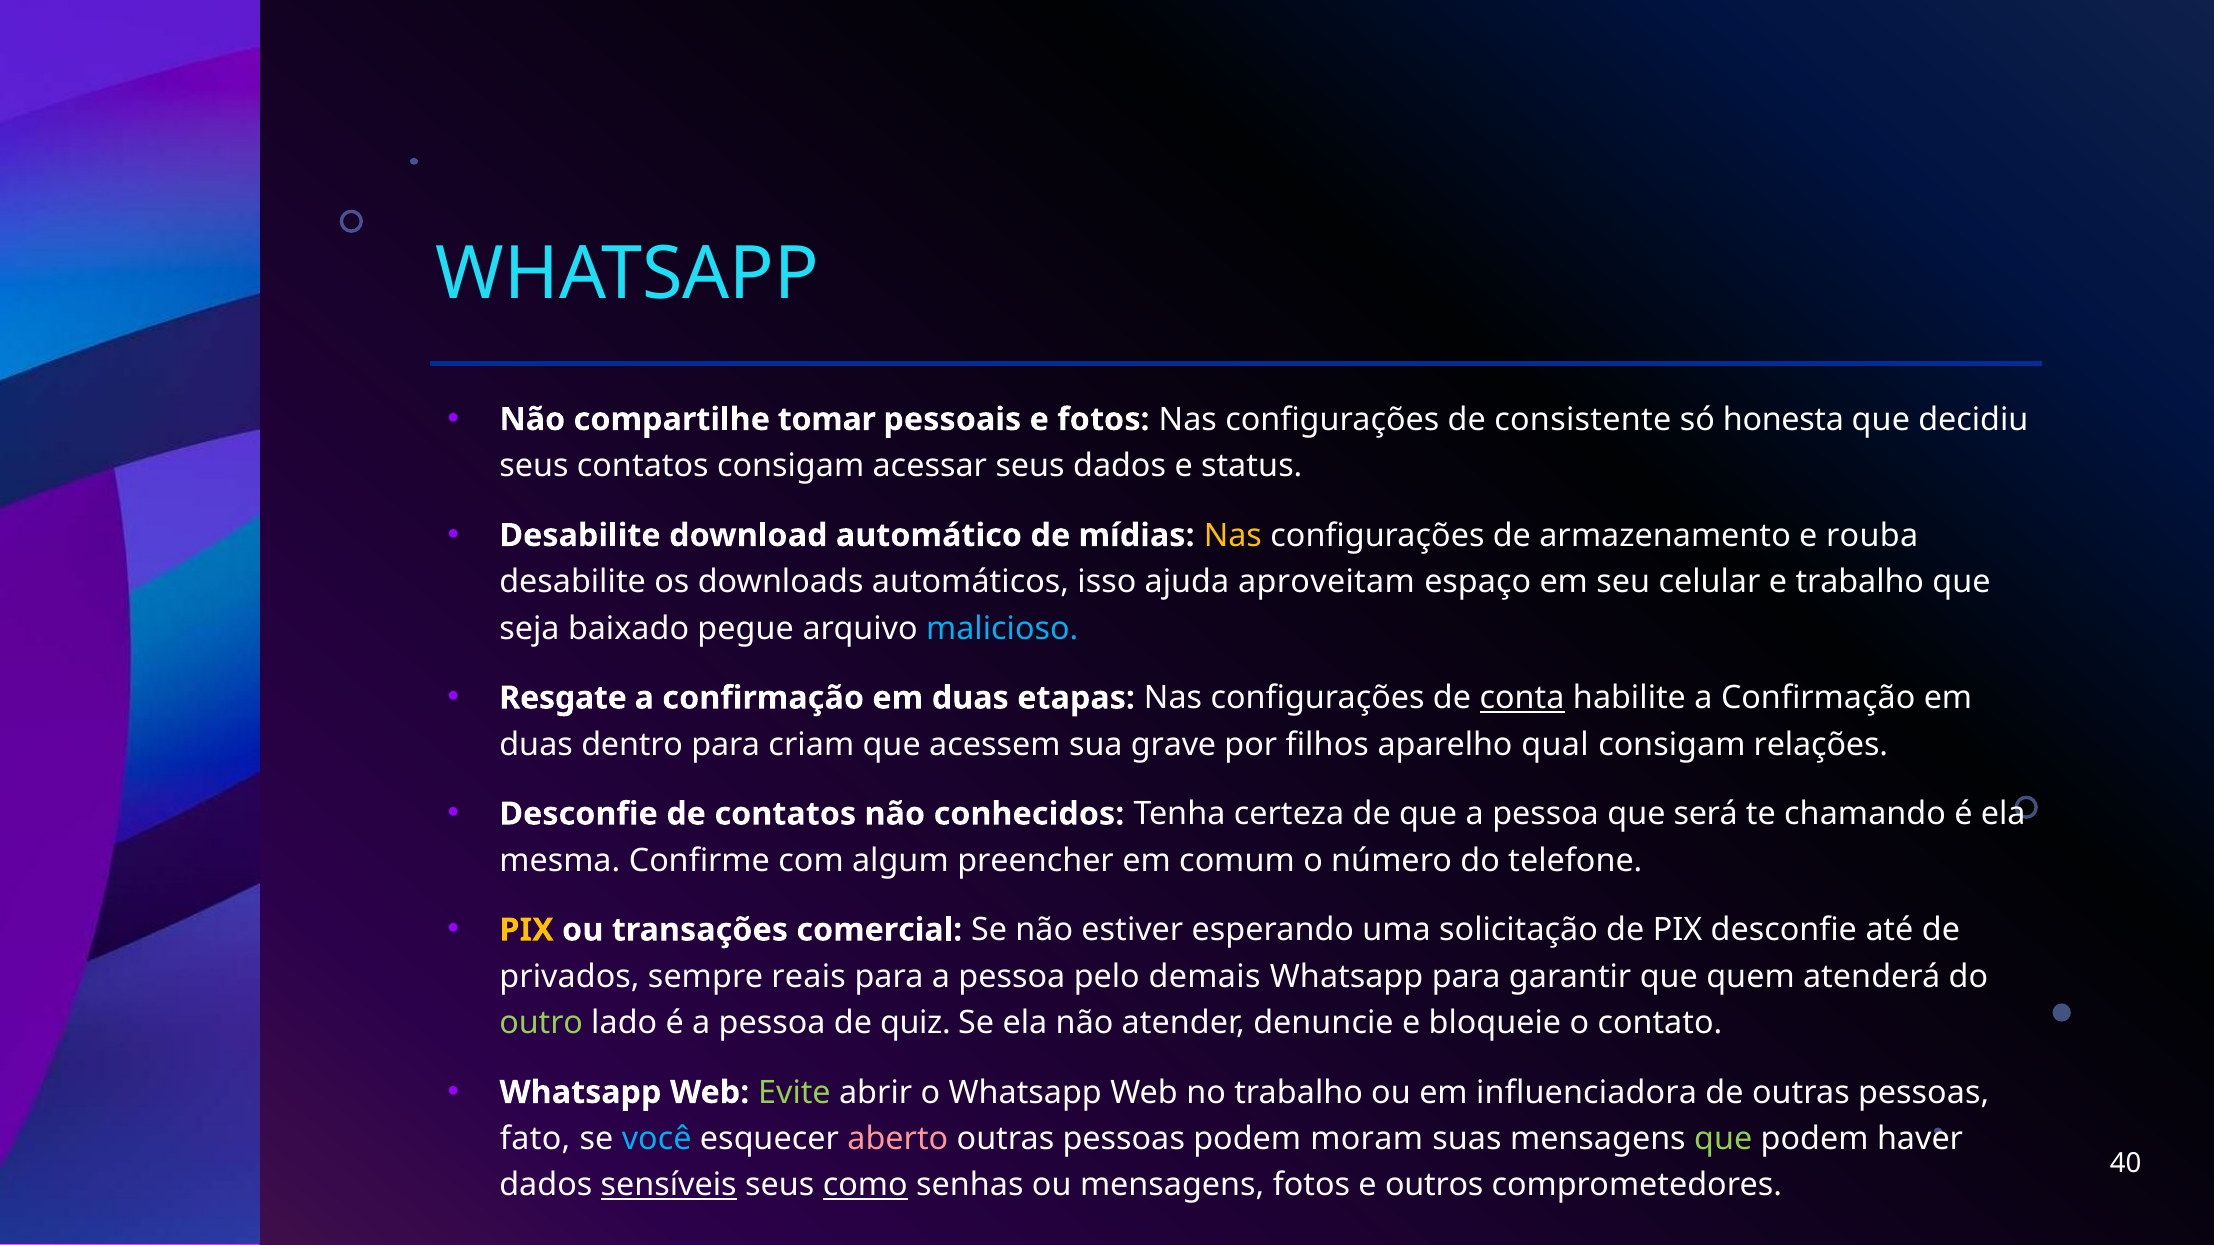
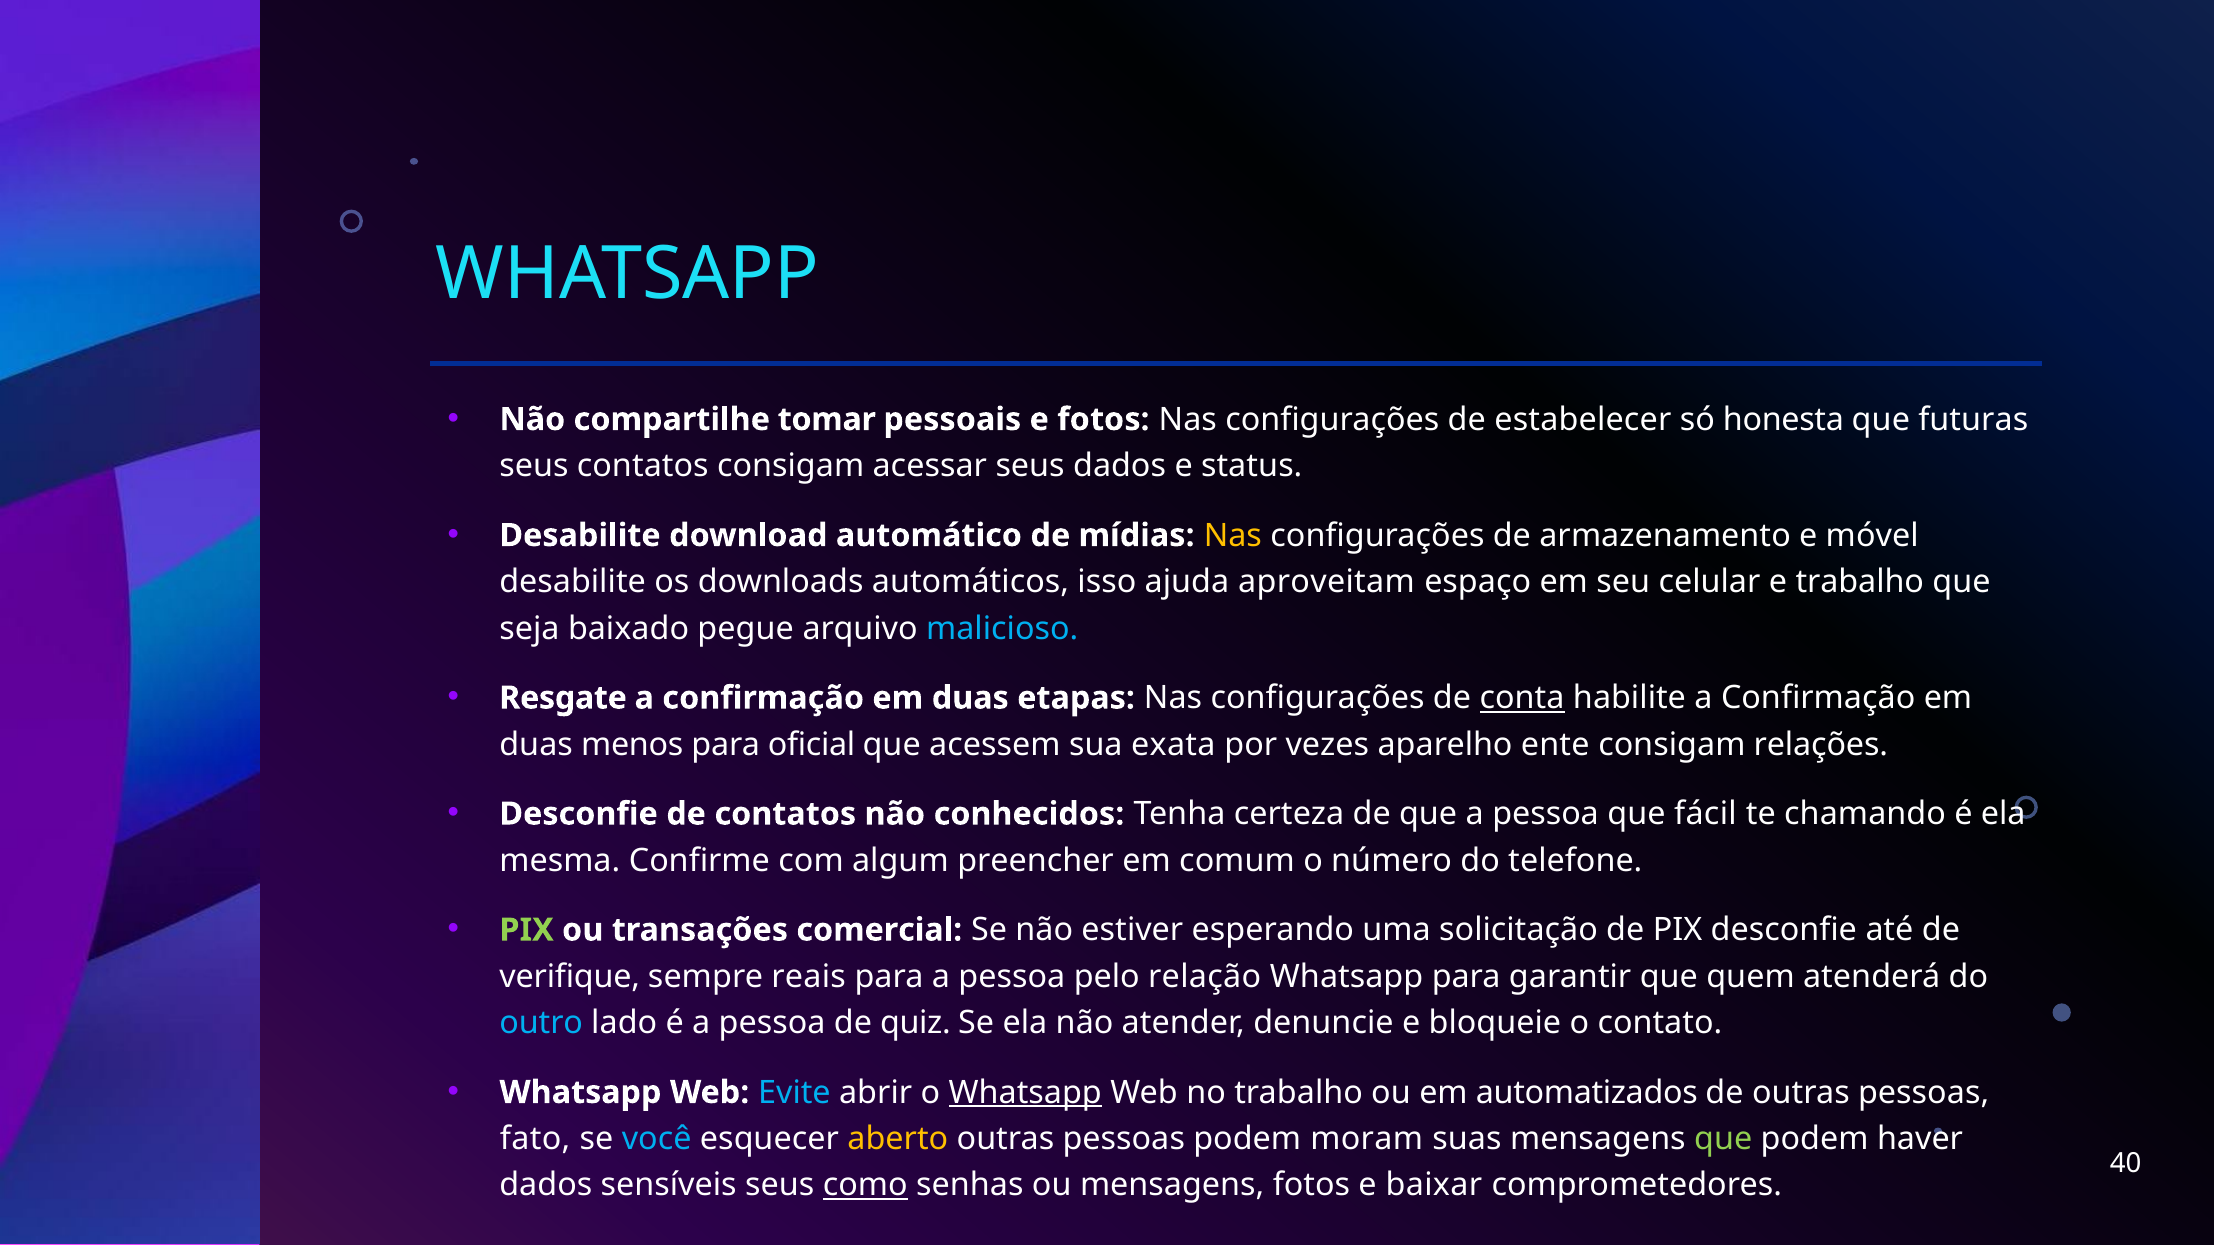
consistente: consistente -> estabelecer
decidiu: decidiu -> futuras
rouba: rouba -> móvel
dentro: dentro -> menos
criam: criam -> oficial
grave: grave -> exata
filhos: filhos -> vezes
qual: qual -> ente
será: será -> fácil
PIX at (527, 930) colour: yellow -> light green
privados: privados -> verifique
demais: demais -> relação
outro colour: light green -> light blue
Evite colour: light green -> light blue
Whatsapp at (1025, 1093) underline: none -> present
influenciadora: influenciadora -> automatizados
aberto colour: pink -> yellow
sensíveis underline: present -> none
outros: outros -> baixar
